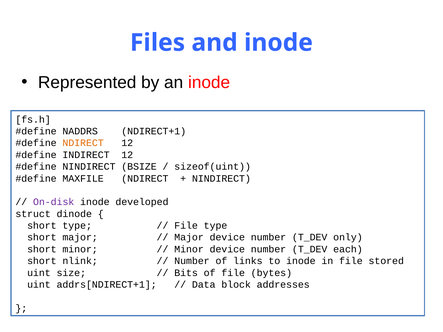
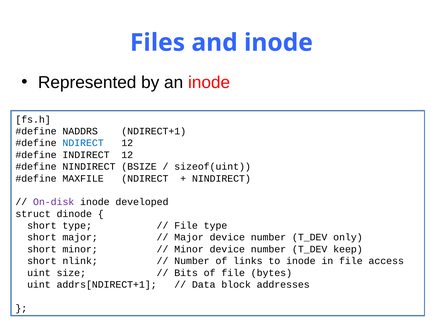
NDIRECT at (83, 143) colour: orange -> blue
each: each -> keep
stored: stored -> access
